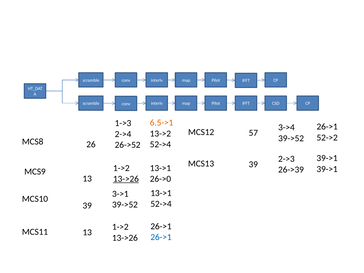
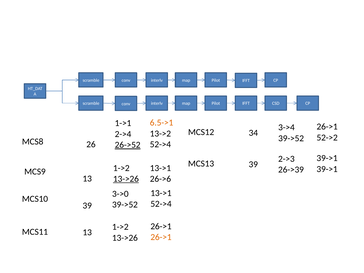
1->3: 1->3 -> 1->1
57: 57 -> 34
26->52 underline: none -> present
26->0: 26->0 -> 26->6
3->1: 3->1 -> 3->0
26->1 at (161, 237) colour: blue -> orange
